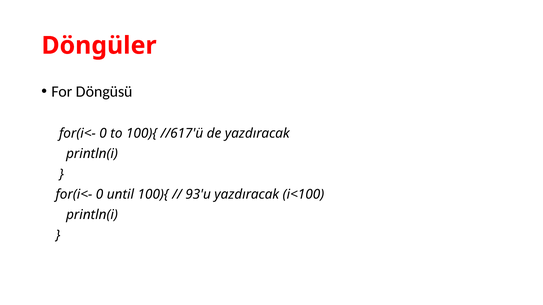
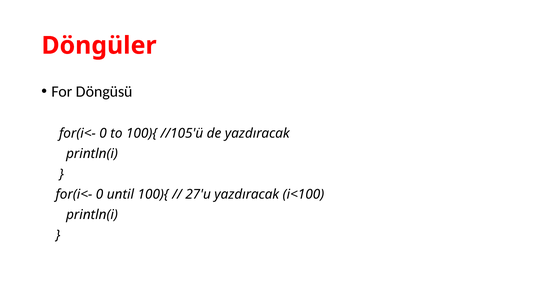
//617'ü: //617'ü -> //105'ü
93'u: 93'u -> 27'u
